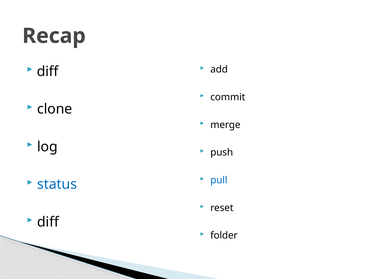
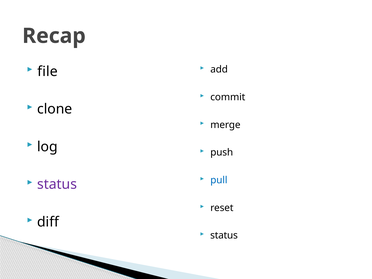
diff at (48, 71): diff -> file
status at (57, 184) colour: blue -> purple
folder at (224, 236): folder -> status
